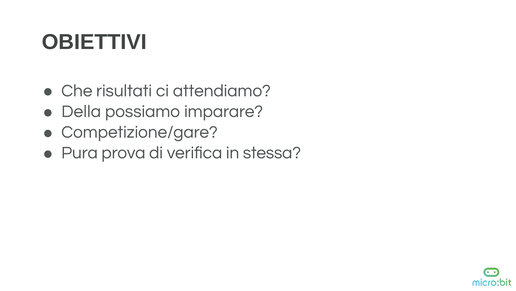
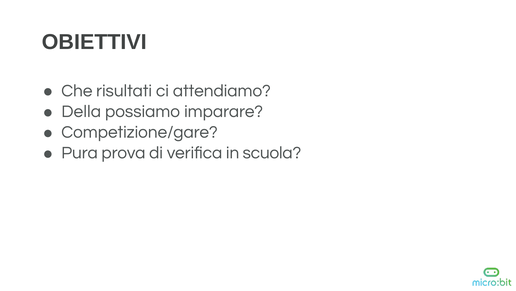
stessa: stessa -> scuola
